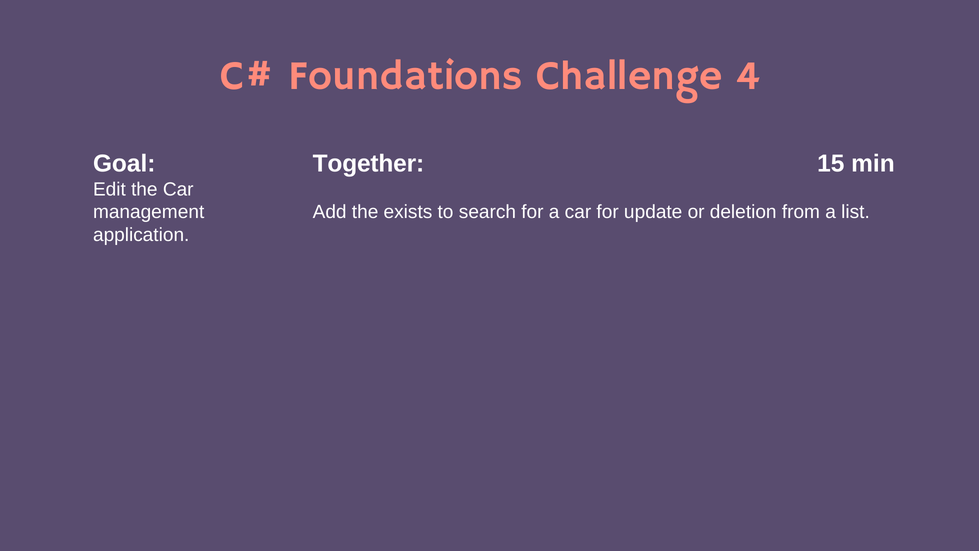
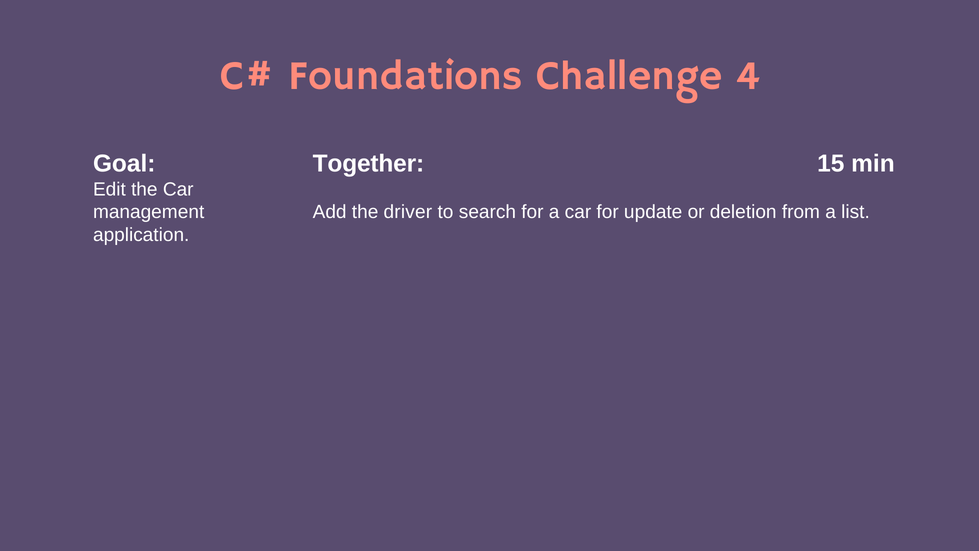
exists: exists -> driver
